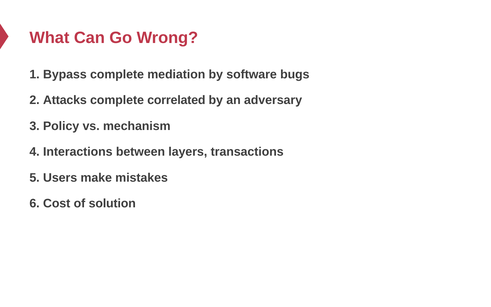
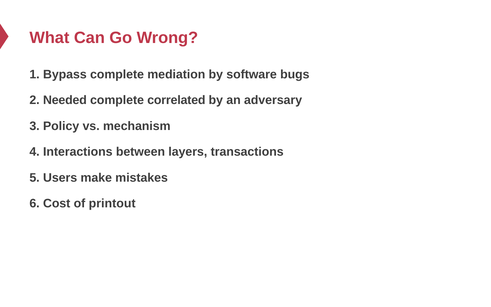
Attacks: Attacks -> Needed
solution: solution -> printout
